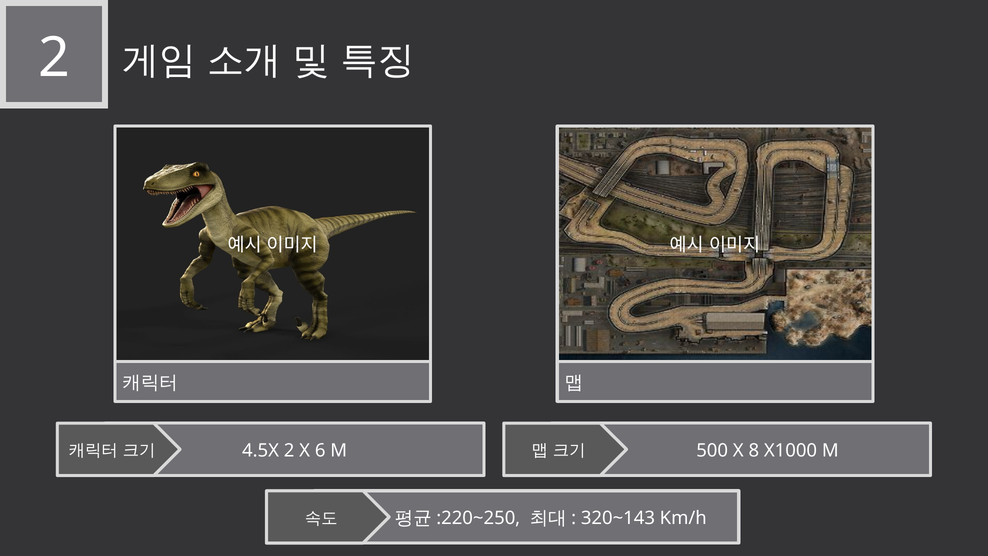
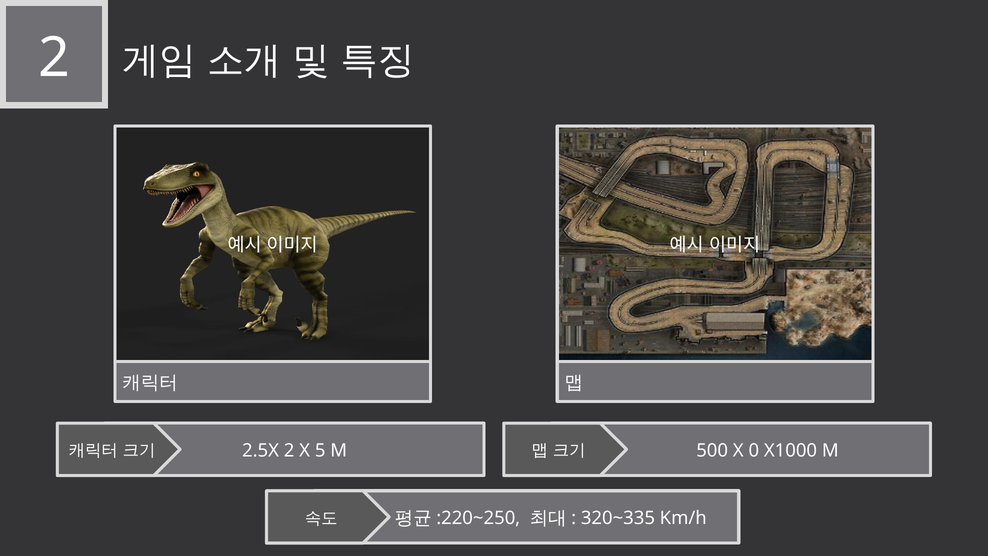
4.5X: 4.5X -> 2.5X
6: 6 -> 5
8: 8 -> 0
320~143: 320~143 -> 320~335
